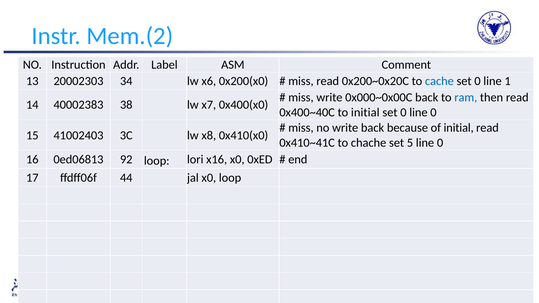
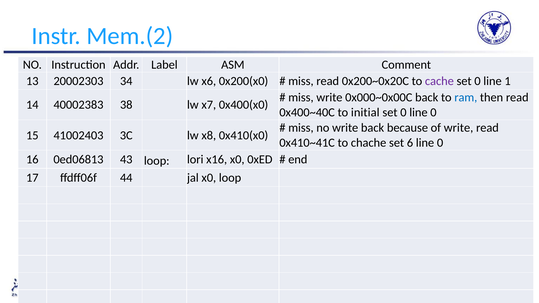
cache colour: blue -> purple
of initial: initial -> write
5: 5 -> 6
92: 92 -> 43
